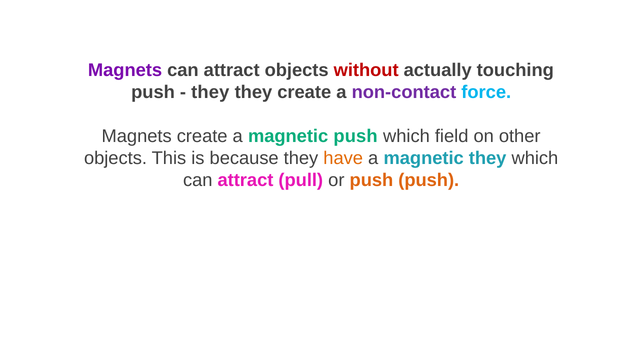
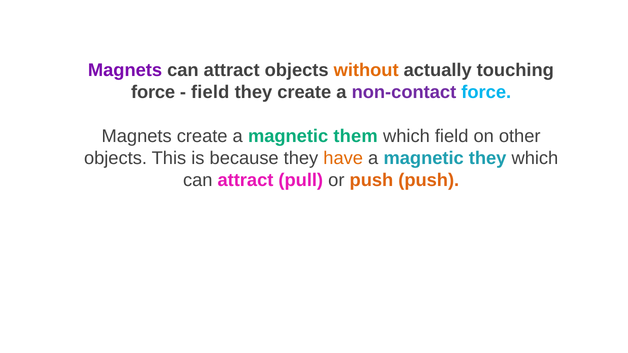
without colour: red -> orange
push at (153, 92): push -> force
they at (210, 92): they -> field
magnetic push: push -> them
